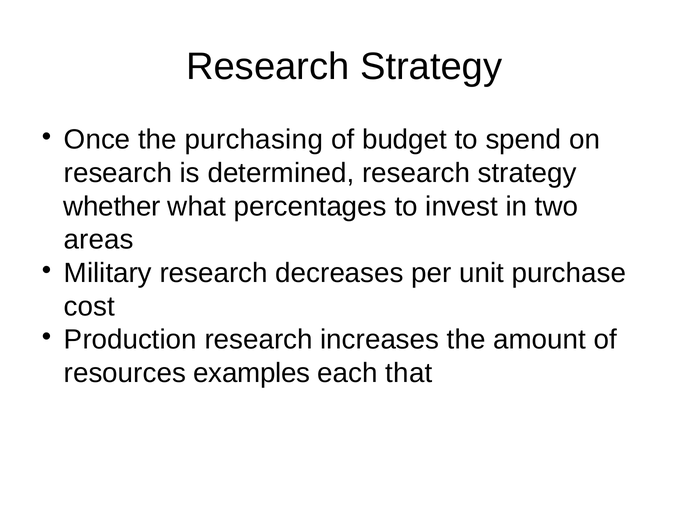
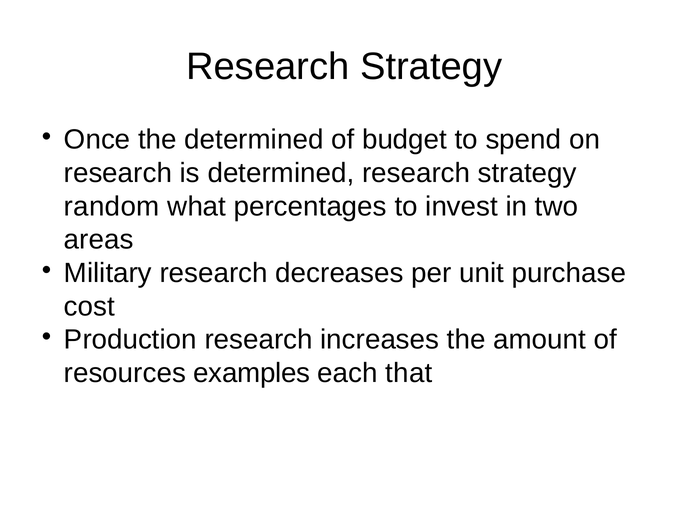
the purchasing: purchasing -> determined
whether: whether -> random
